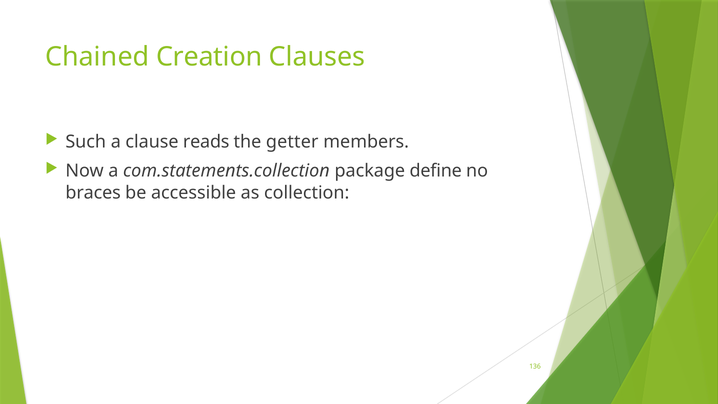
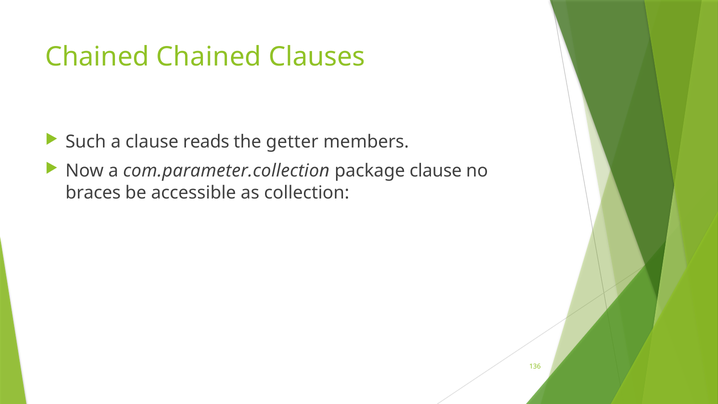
Chained Creation: Creation -> Chained
com.statements.collection: com.statements.collection -> com.parameter.collection
package define: define -> clause
